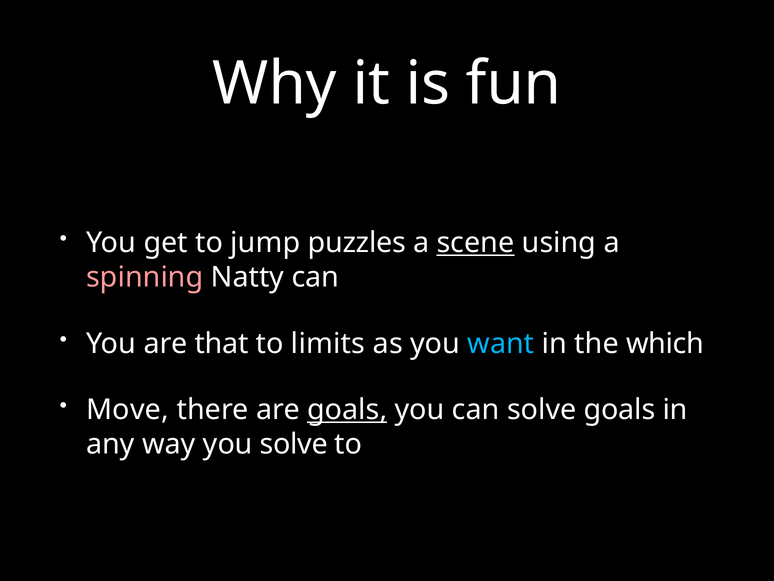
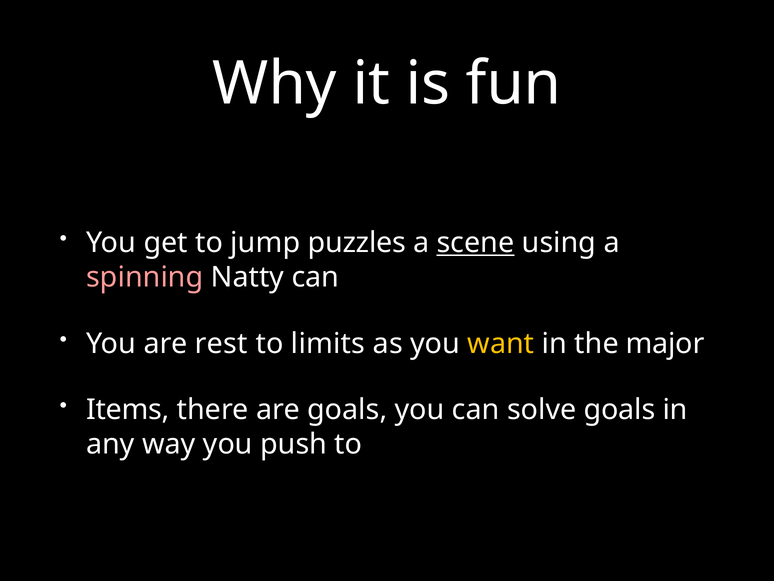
that: that -> rest
want colour: light blue -> yellow
which: which -> major
Move: Move -> Items
goals at (347, 410) underline: present -> none
you solve: solve -> push
